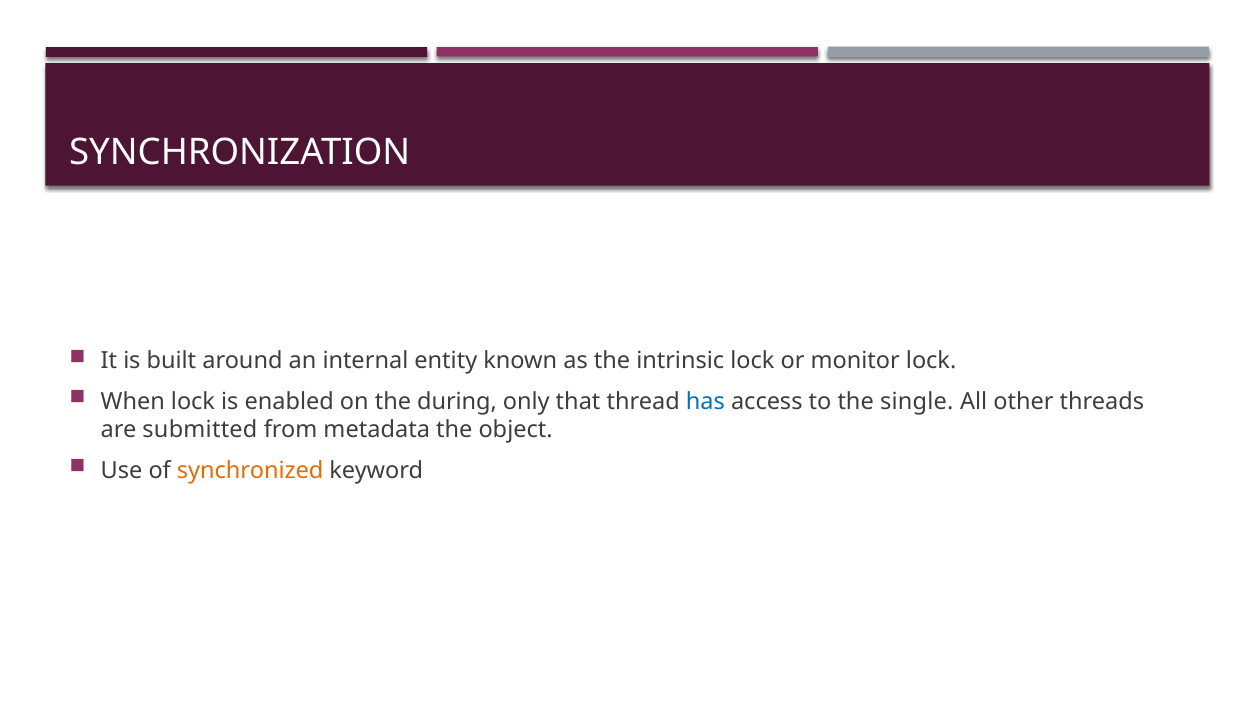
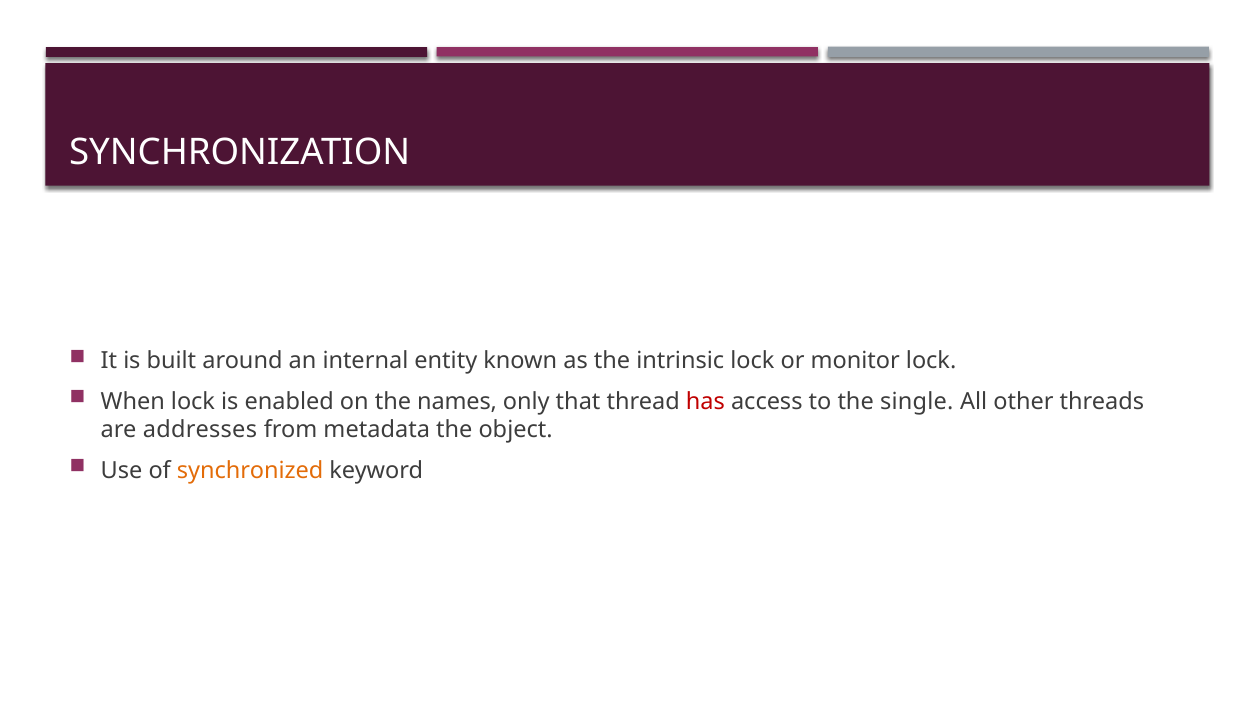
during: during -> names
has colour: blue -> red
submitted: submitted -> addresses
